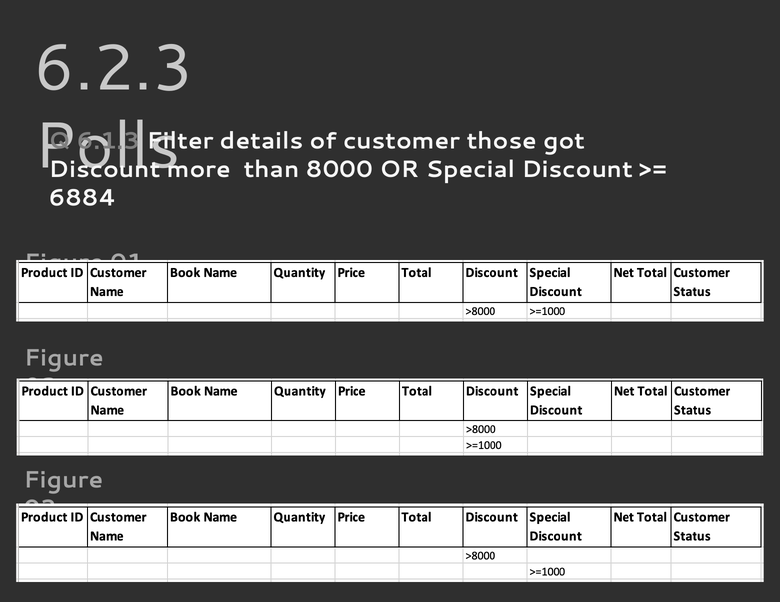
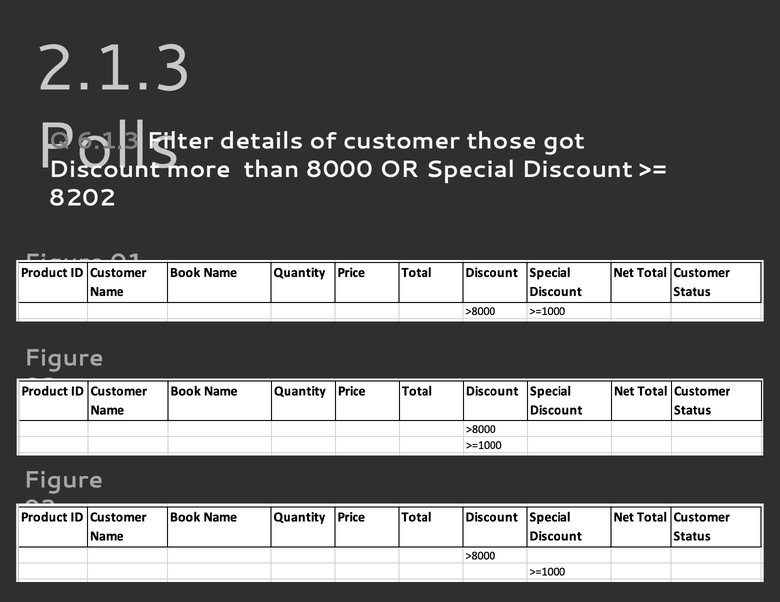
6.2.3: 6.2.3 -> 2.1.3
6884: 6884 -> 8202
